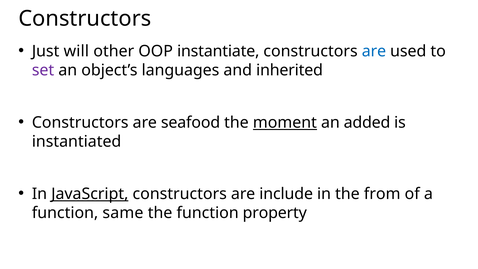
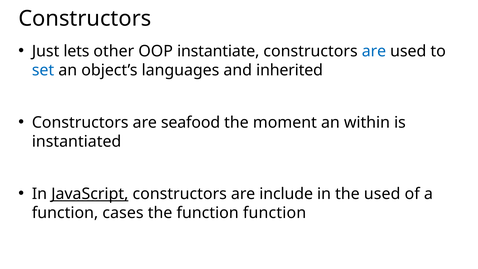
will: will -> lets
set colour: purple -> blue
moment underline: present -> none
added: added -> within
the from: from -> used
same: same -> cases
function property: property -> function
